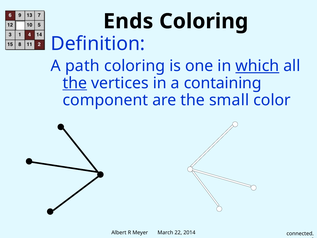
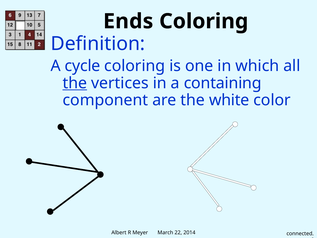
path: path -> cycle
which underline: present -> none
small: small -> white
